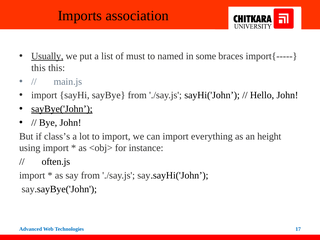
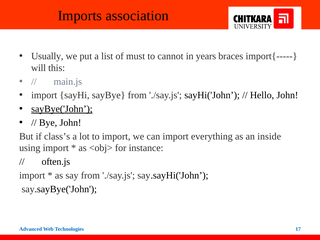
Usually underline: present -> none
named: named -> cannot
some: some -> years
this at (38, 68): this -> will
height: height -> inside
